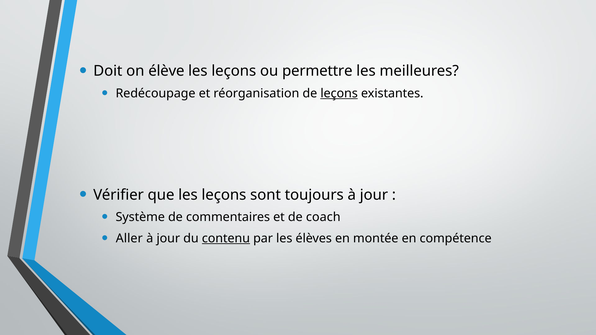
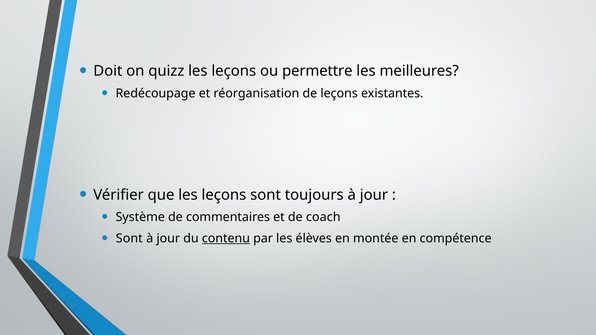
élève: élève -> quizz
leçons at (339, 93) underline: present -> none
Aller at (129, 239): Aller -> Sont
